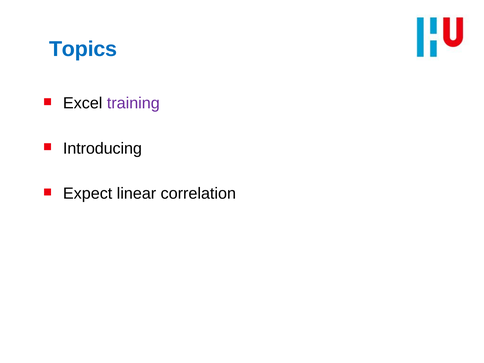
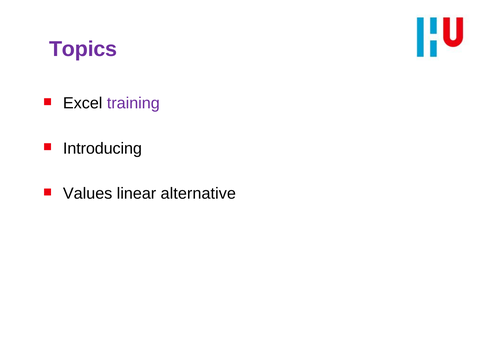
Topics colour: blue -> purple
Expect: Expect -> Values
correlation: correlation -> alternative
